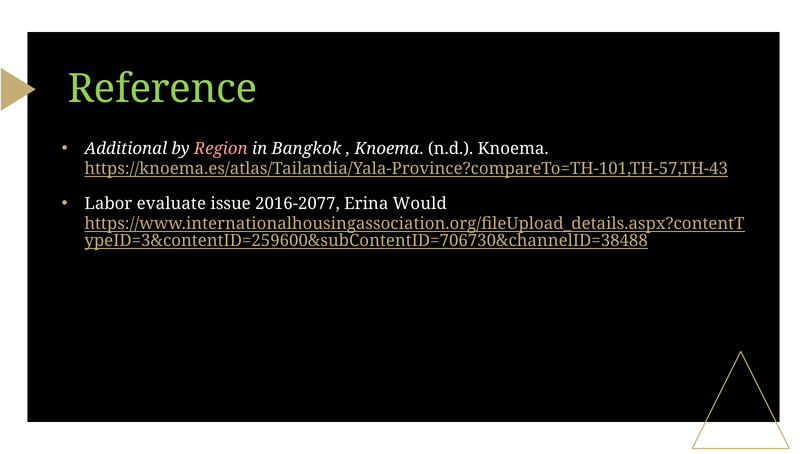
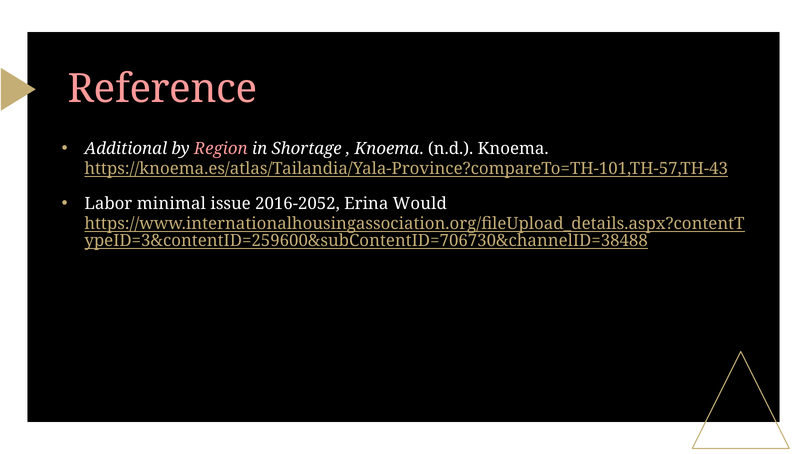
Reference colour: light green -> pink
Bangkok: Bangkok -> Shortage
evaluate: evaluate -> minimal
2016-2077: 2016-2077 -> 2016-2052
